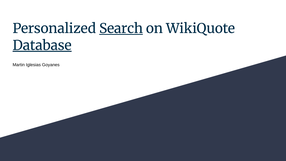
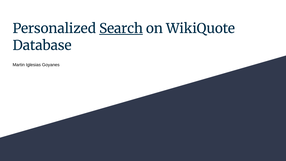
Database underline: present -> none
